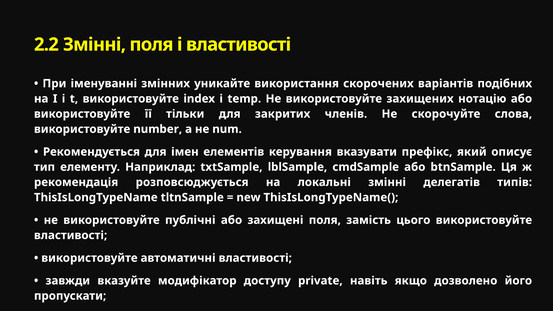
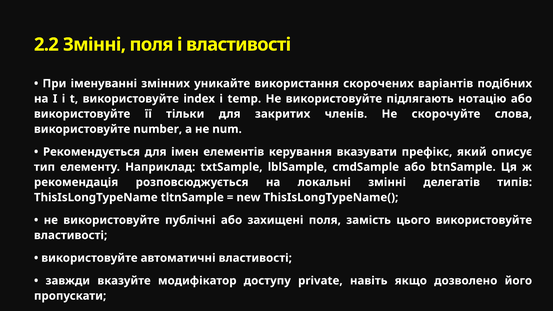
захищених: захищених -> підлягають
